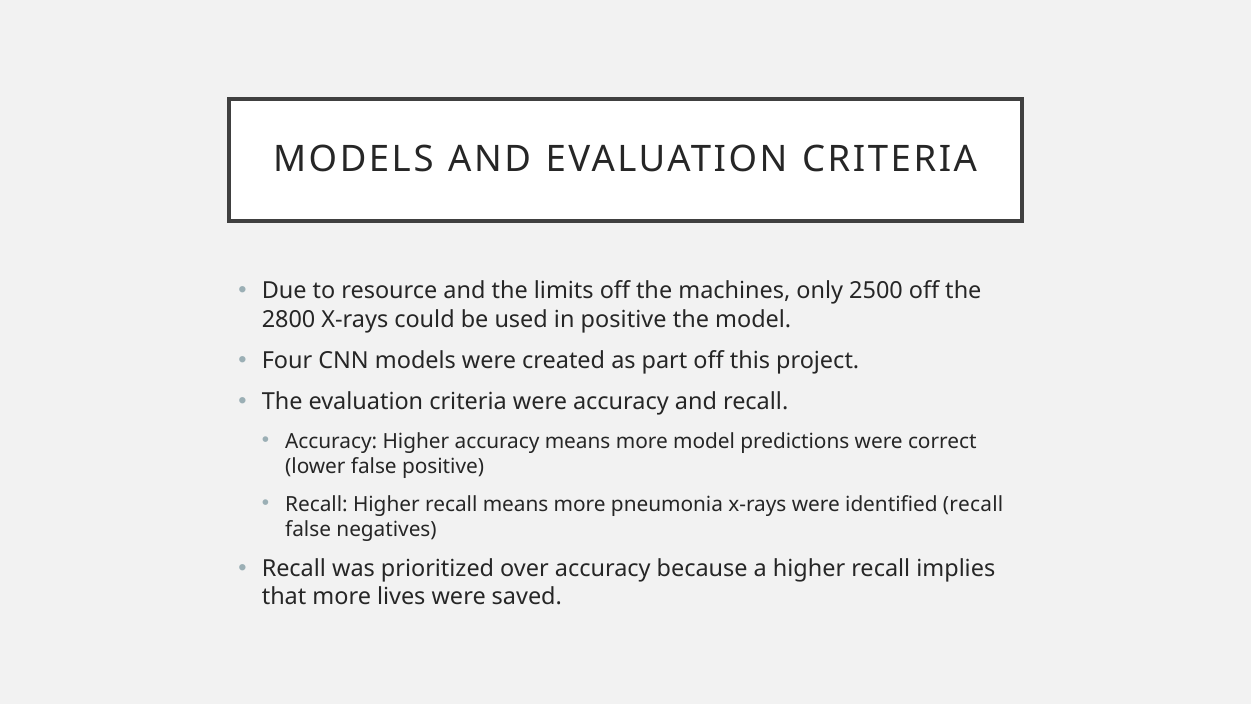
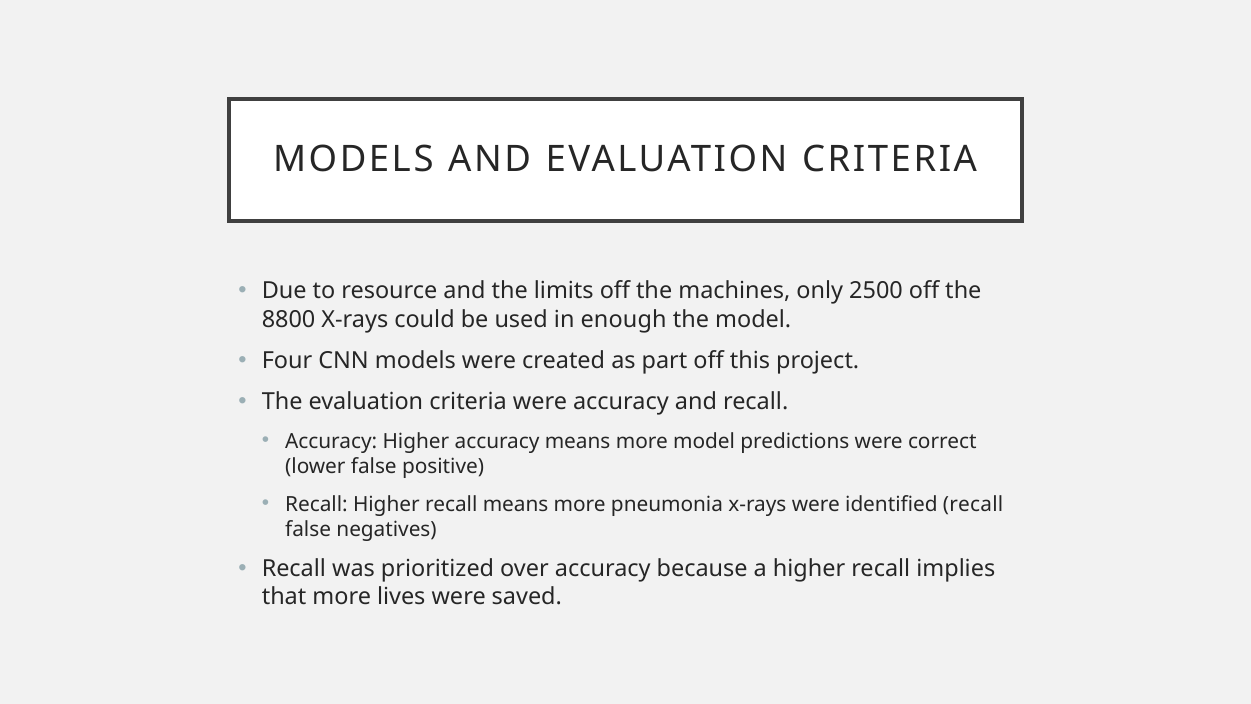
2800: 2800 -> 8800
in positive: positive -> enough
